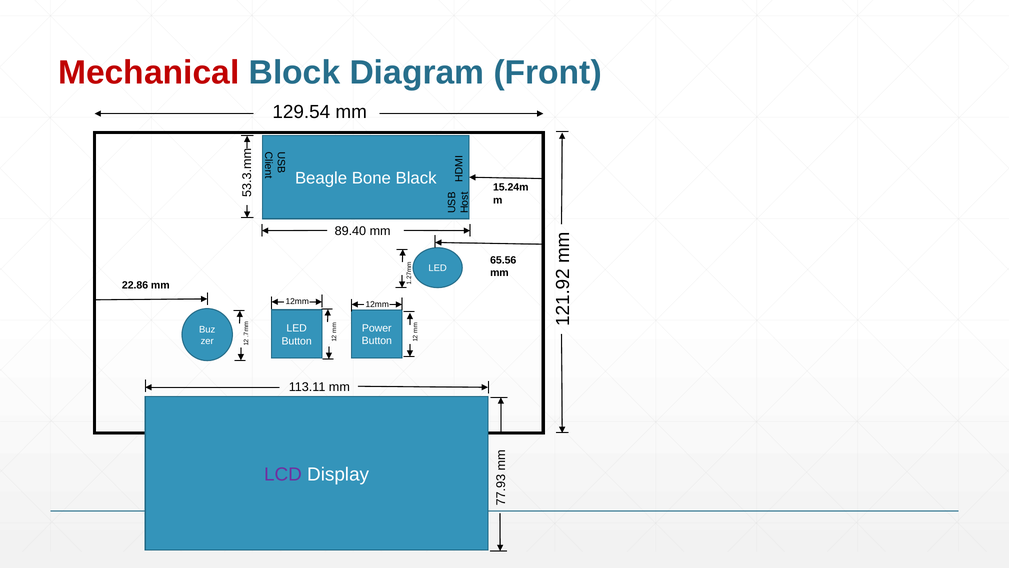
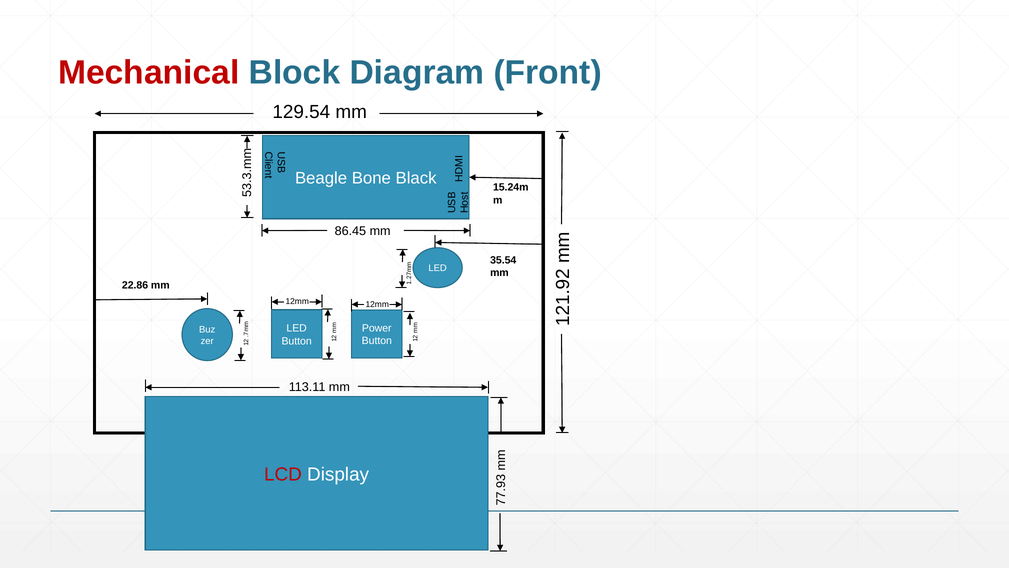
89.40: 89.40 -> 86.45
65.56: 65.56 -> 35.54
LCD colour: purple -> red
